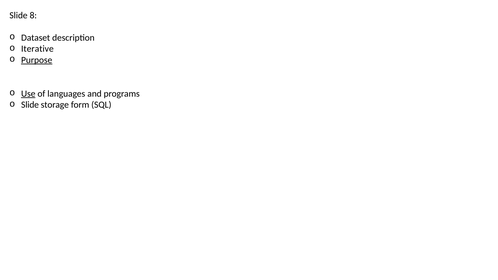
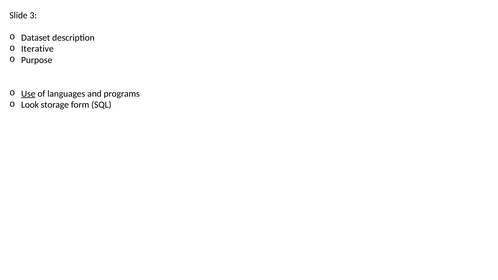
8: 8 -> 3
Purpose underline: present -> none
Slide at (30, 105): Slide -> Look
